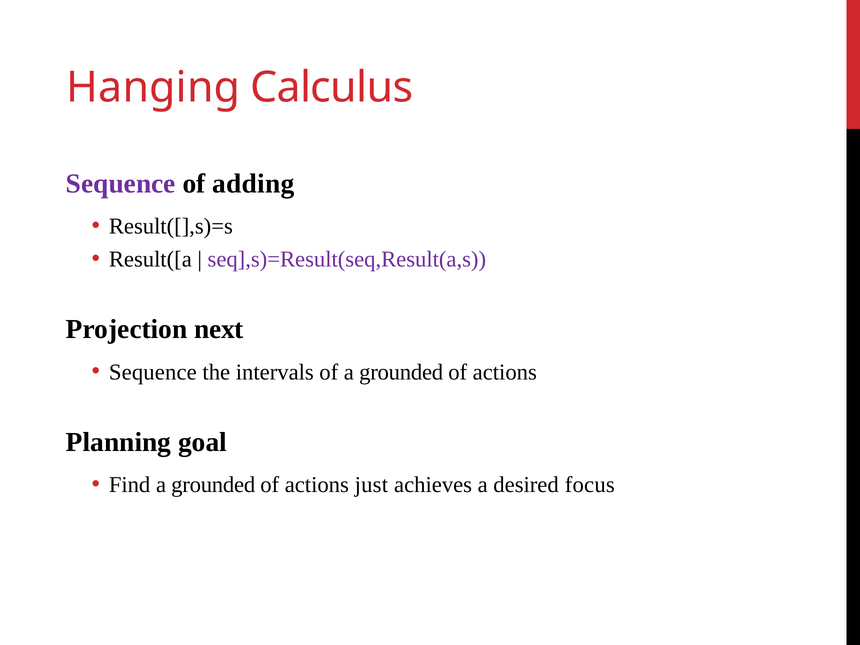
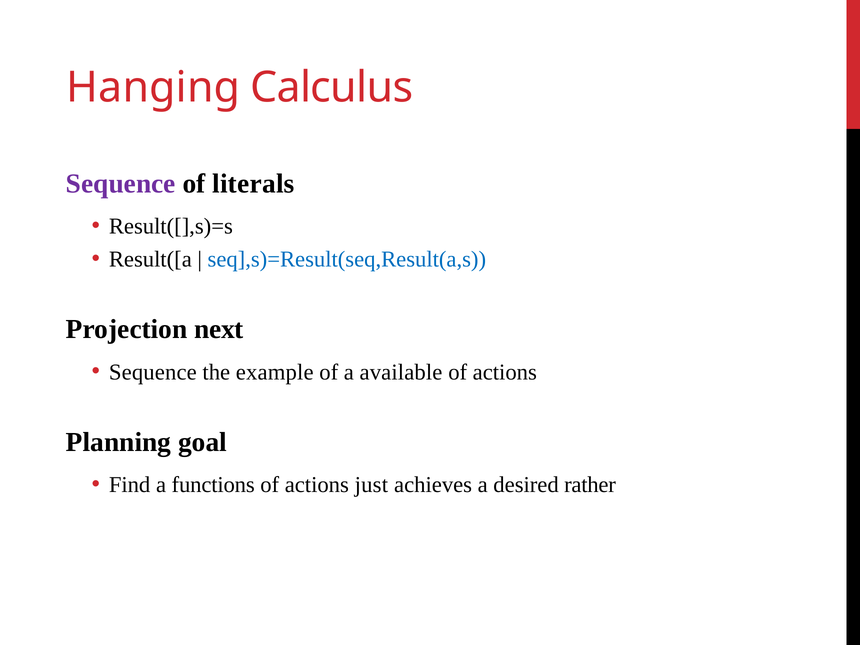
adding: adding -> literals
seq],s)=Result(seq,Result(a,s colour: purple -> blue
intervals: intervals -> example
of a grounded: grounded -> available
Find a grounded: grounded -> functions
focus: focus -> rather
